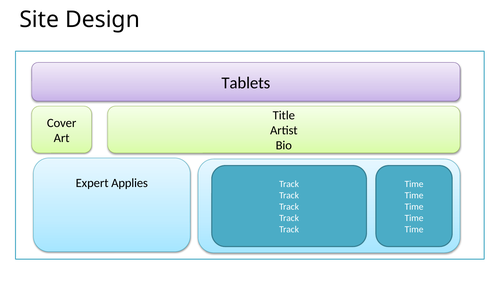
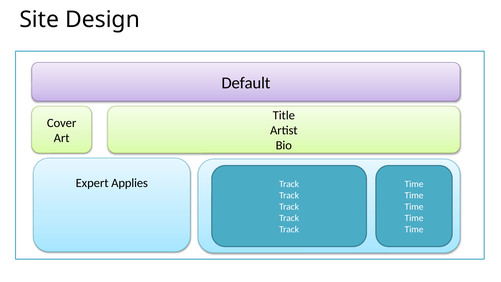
Tablets: Tablets -> Default
